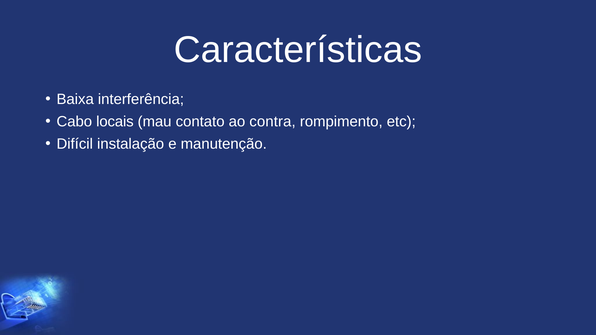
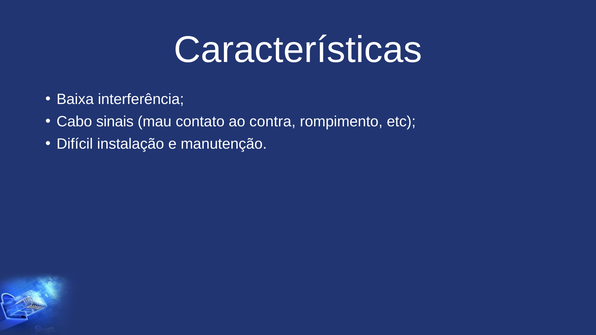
locais: locais -> sinais
